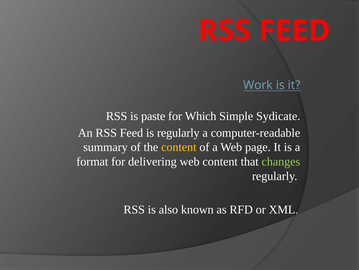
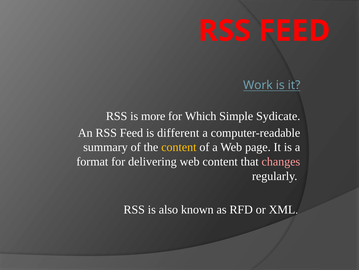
paste: paste -> more
is regularly: regularly -> different
changes colour: light green -> pink
